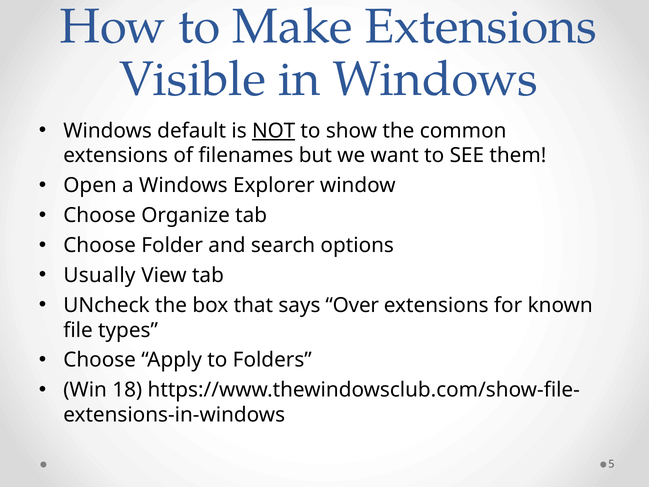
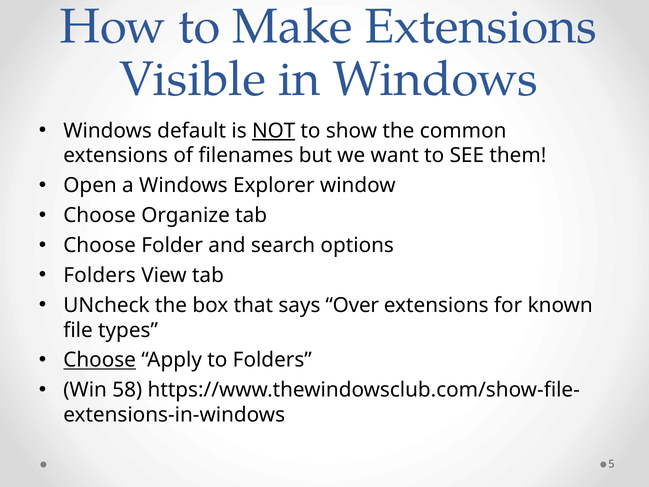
Usually at (100, 275): Usually -> Folders
Choose at (100, 360) underline: none -> present
18: 18 -> 58
